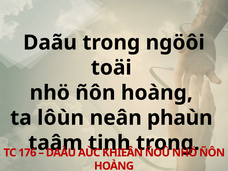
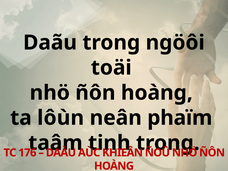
phaùn: phaùn -> phaïm
